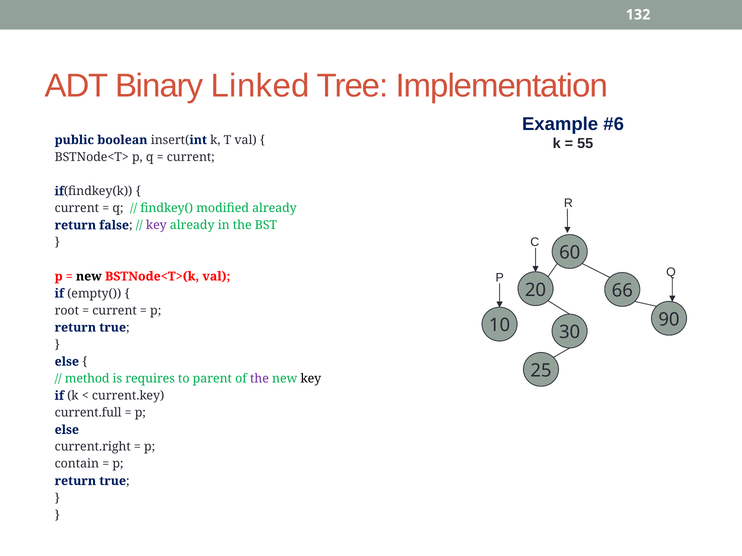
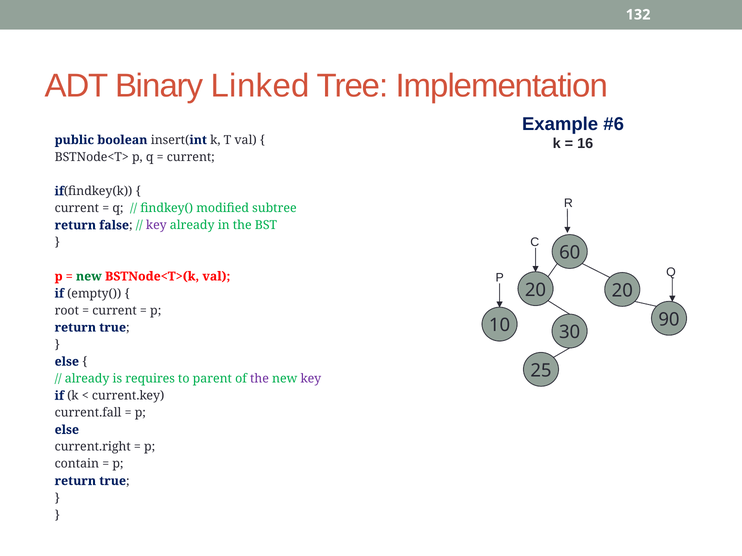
55: 55 -> 16
modified already: already -> subtree
new at (89, 277) colour: black -> green
20 66: 66 -> 20
method at (87, 379): method -> already
key at (311, 379) colour: black -> purple
current.full: current.full -> current.fall
